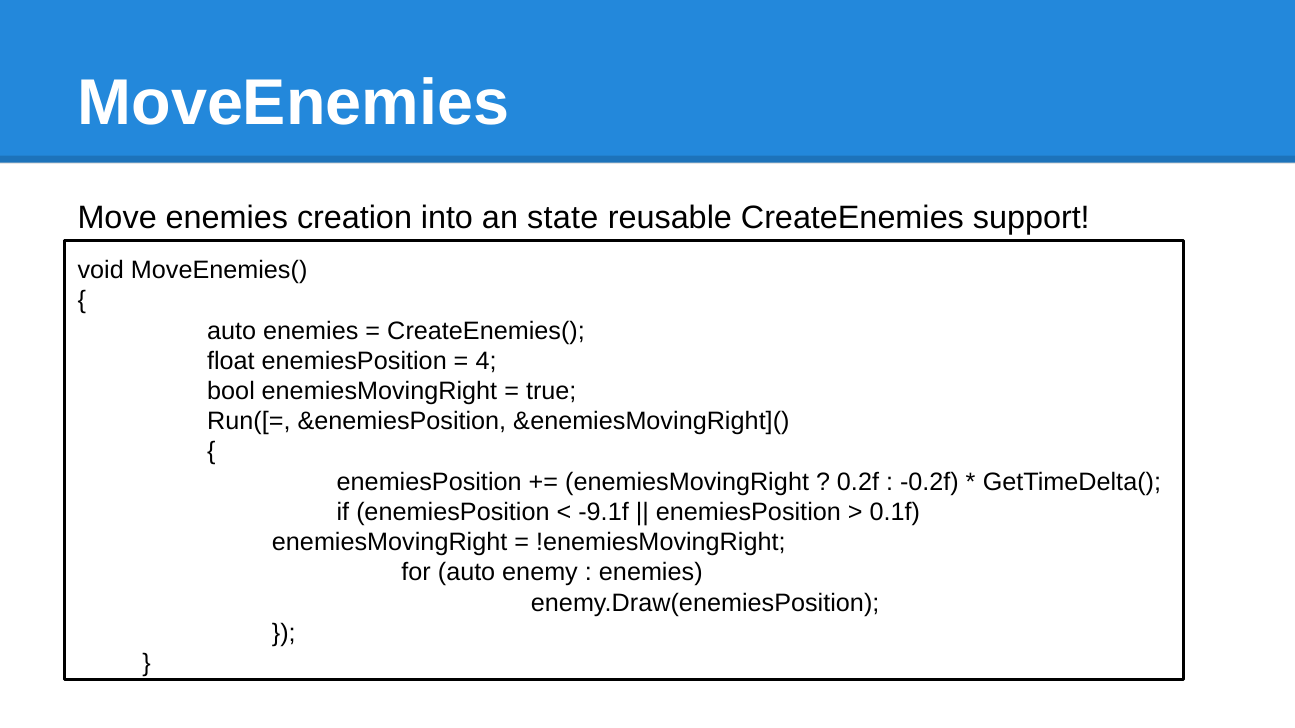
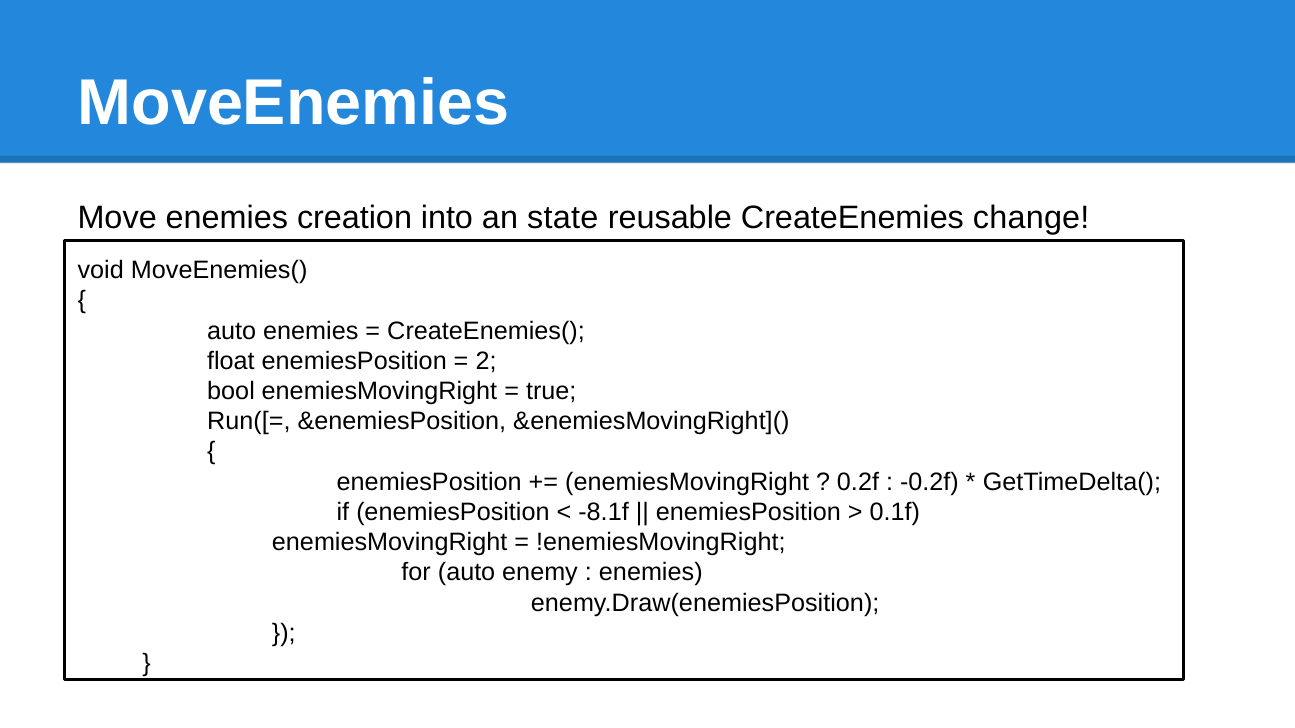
support: support -> change
4: 4 -> 2
-9.1f: -9.1f -> -8.1f
